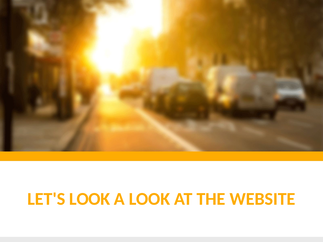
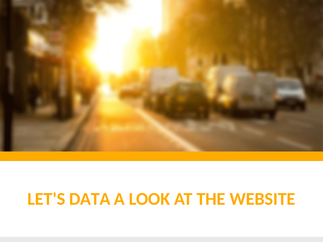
LET'S LOOK: LOOK -> DATA
